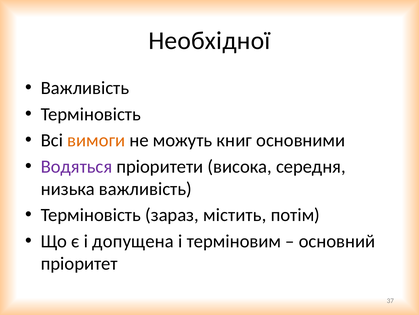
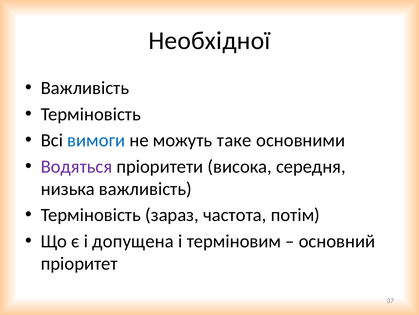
вимоги colour: orange -> blue
книг: книг -> таке
містить: містить -> частота
